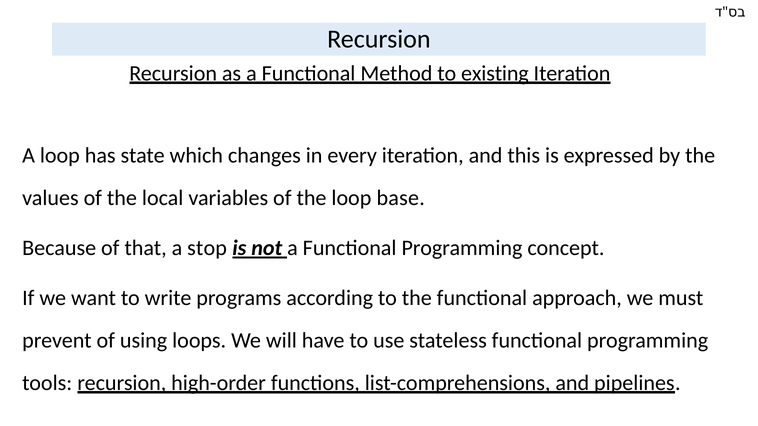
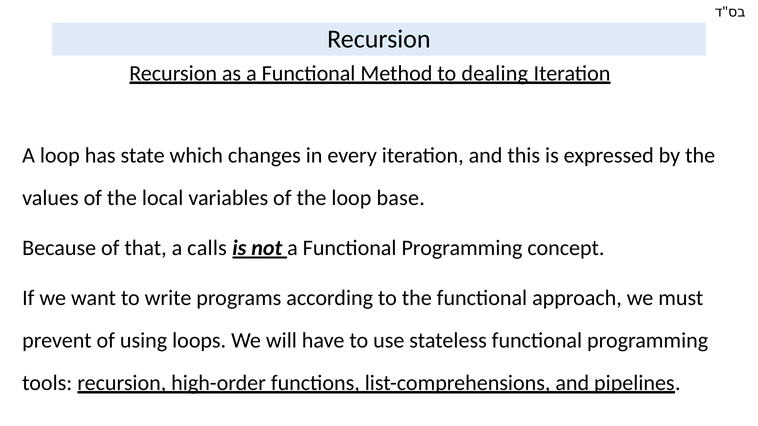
existing: existing -> dealing
stop: stop -> calls
